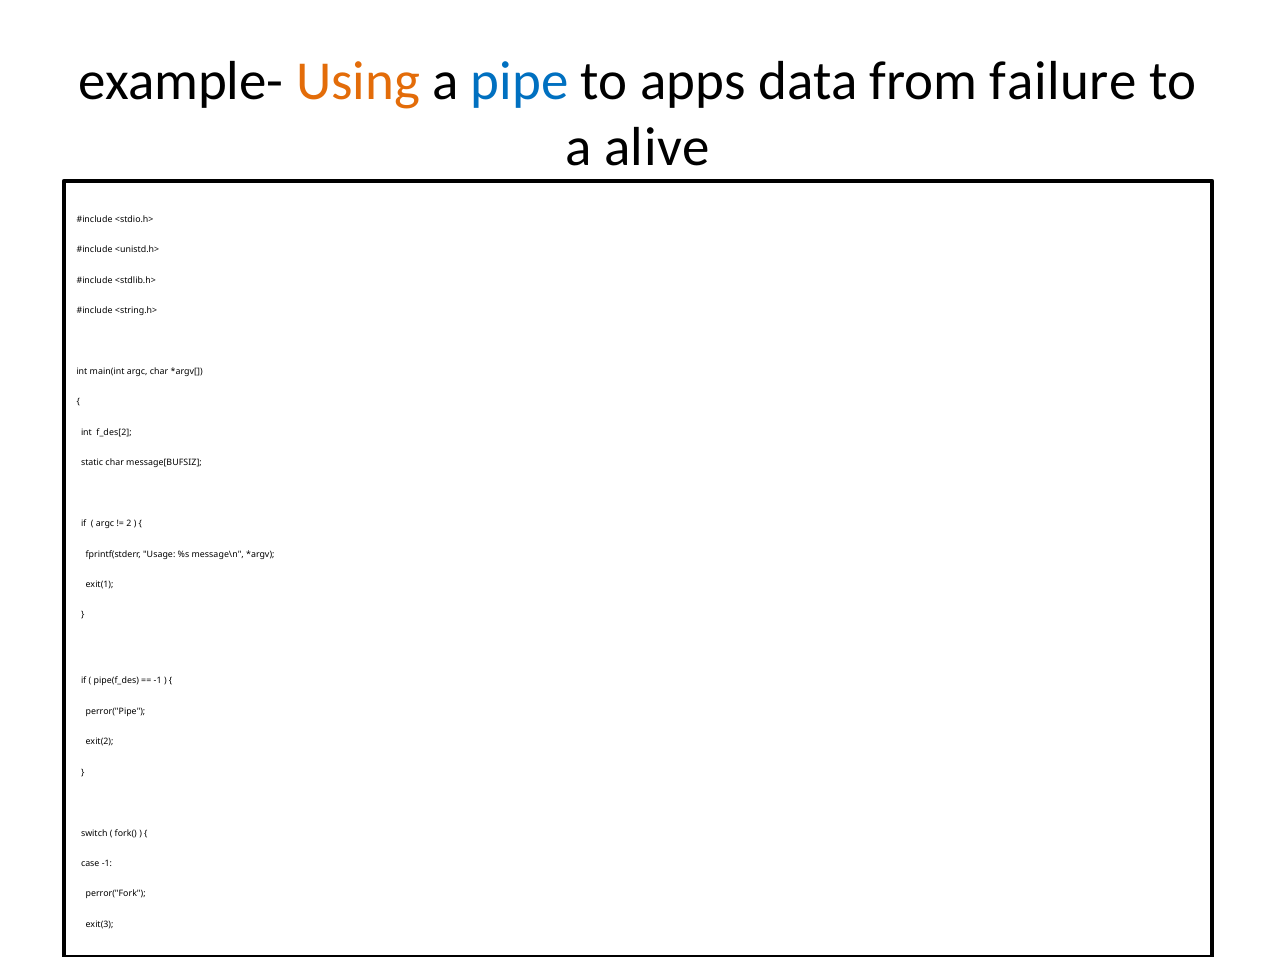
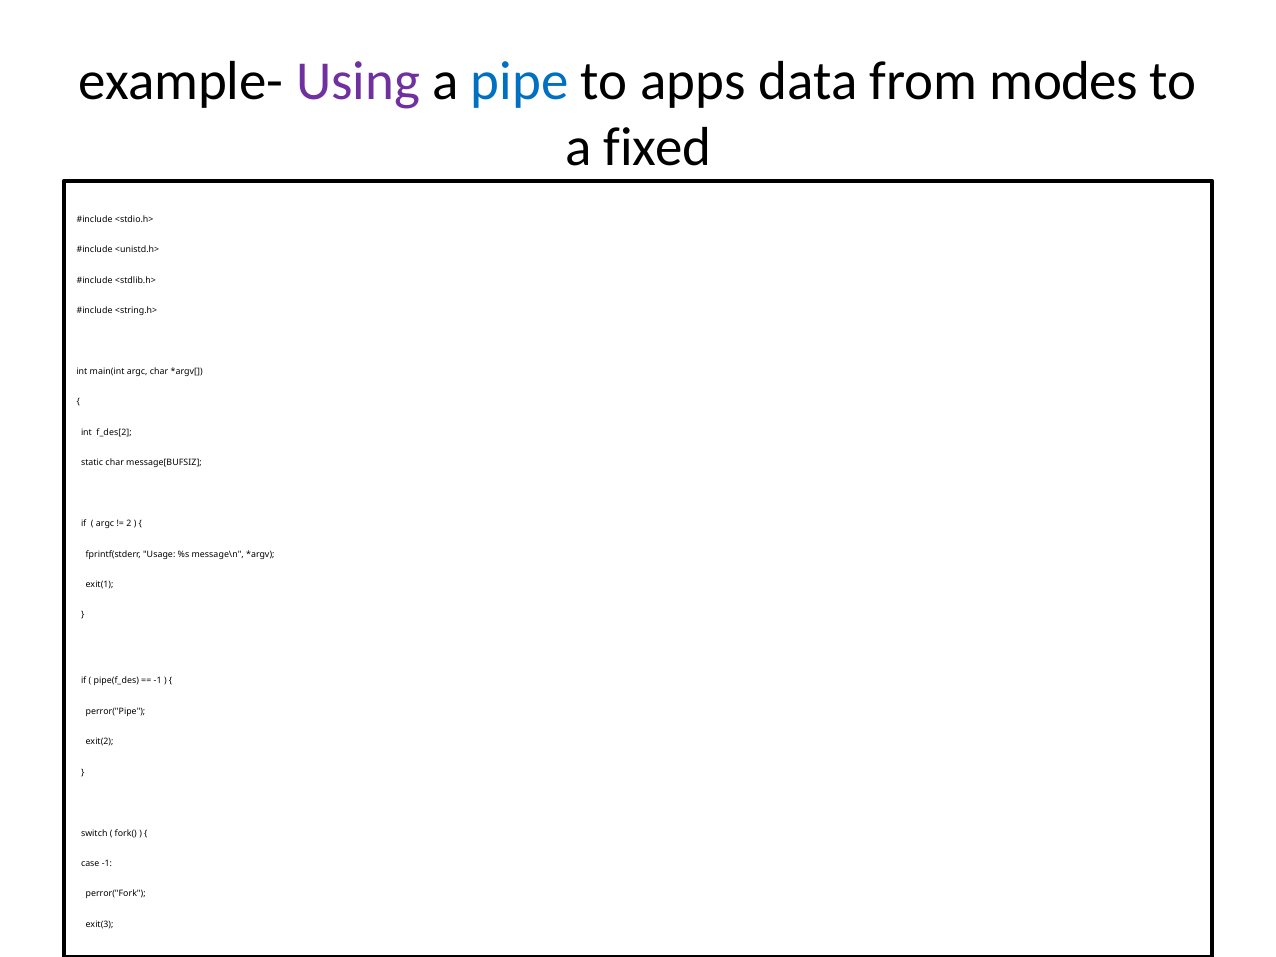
Using colour: orange -> purple
failure: failure -> modes
alive: alive -> fixed
